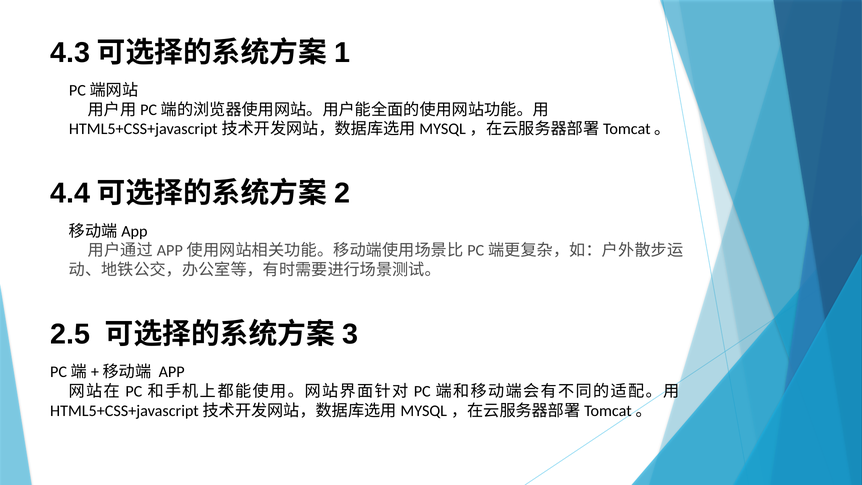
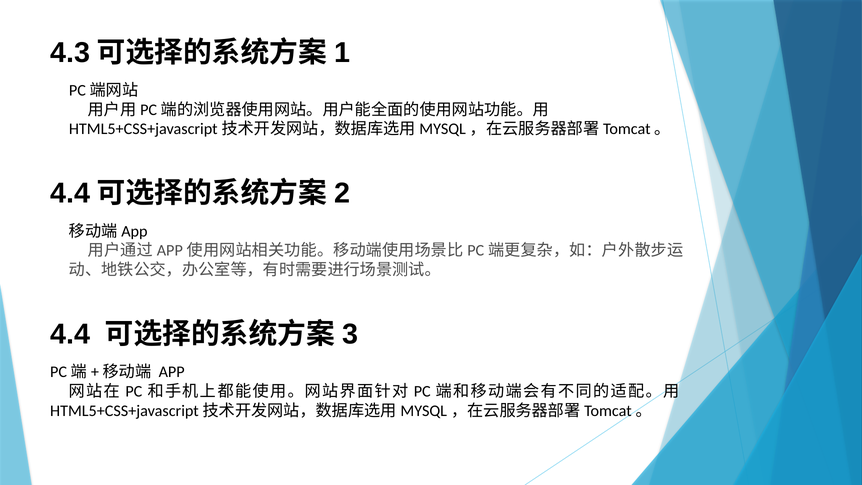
2.5 at (70, 334): 2.5 -> 4.4
